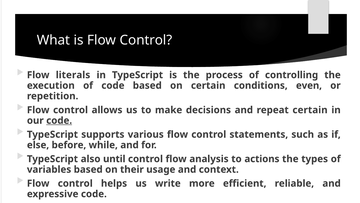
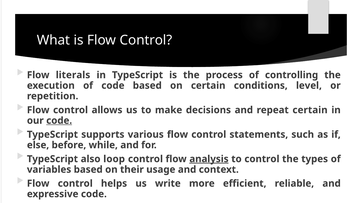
even: even -> level
until: until -> loop
analysis underline: none -> present
to actions: actions -> control
